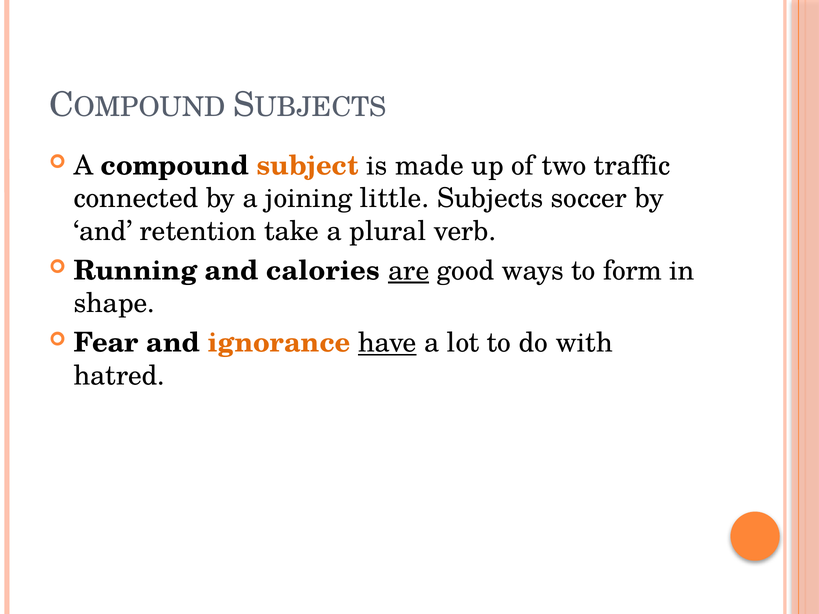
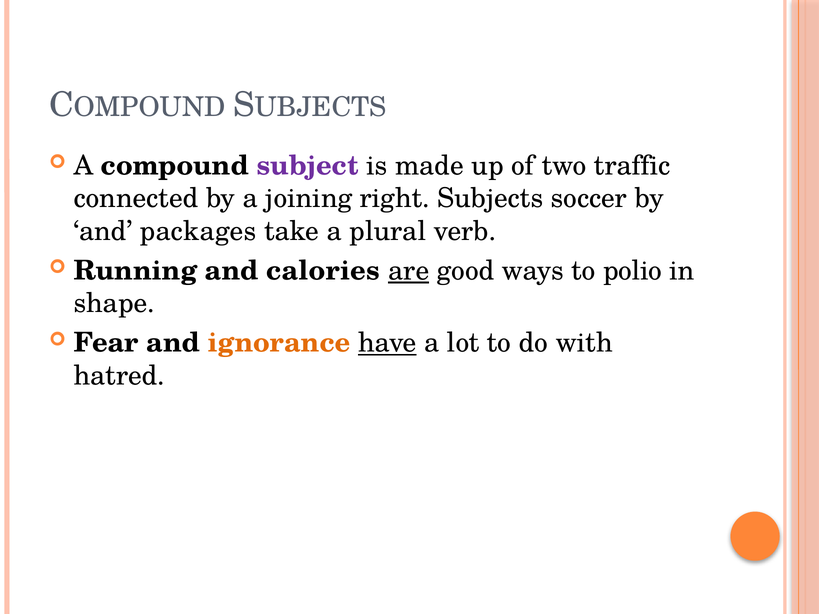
subject colour: orange -> purple
little: little -> right
retention: retention -> packages
form: form -> polio
